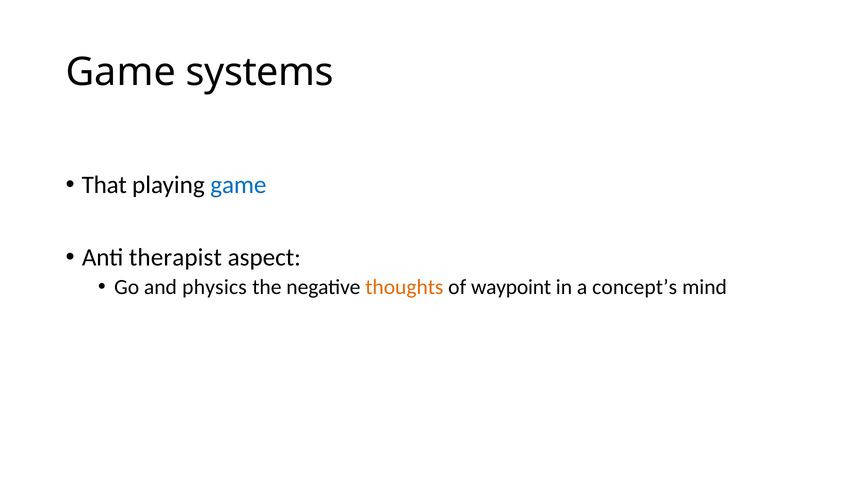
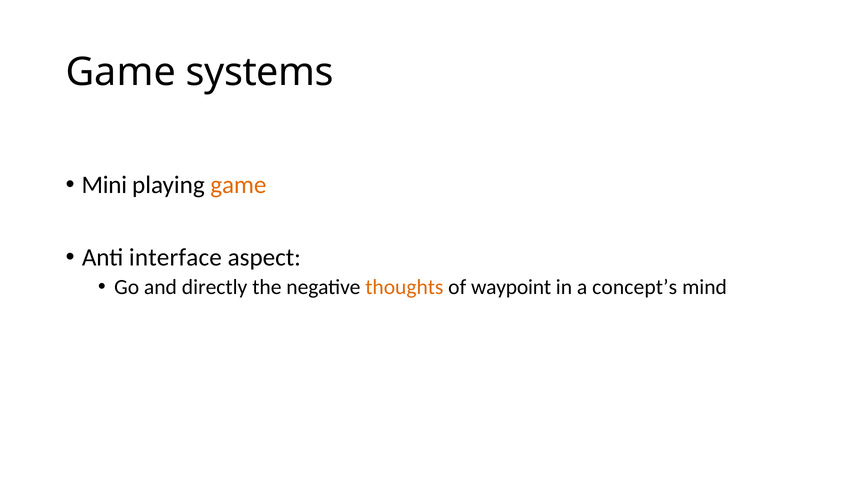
That: That -> Mini
game at (238, 185) colour: blue -> orange
therapist: therapist -> interface
physics: physics -> directly
